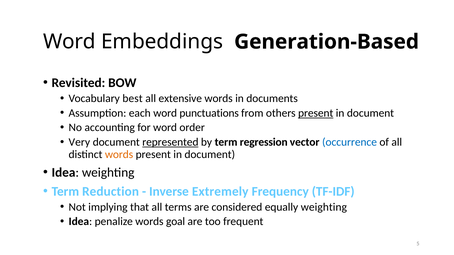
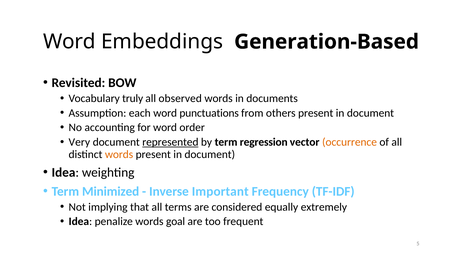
best: best -> truly
extensive: extensive -> observed
present at (316, 113) underline: present -> none
occurrence colour: blue -> orange
Reduction: Reduction -> Minimized
Extremely: Extremely -> Important
equally weighting: weighting -> extremely
